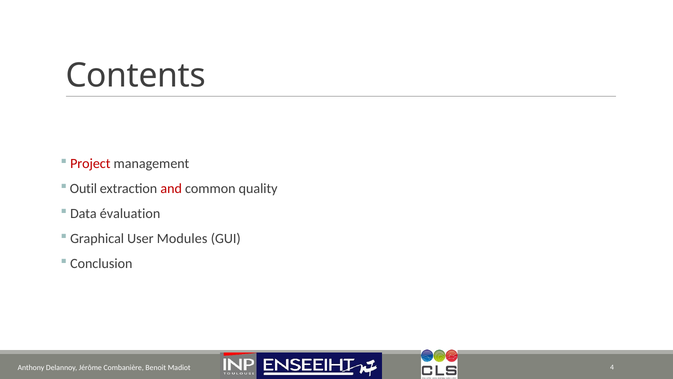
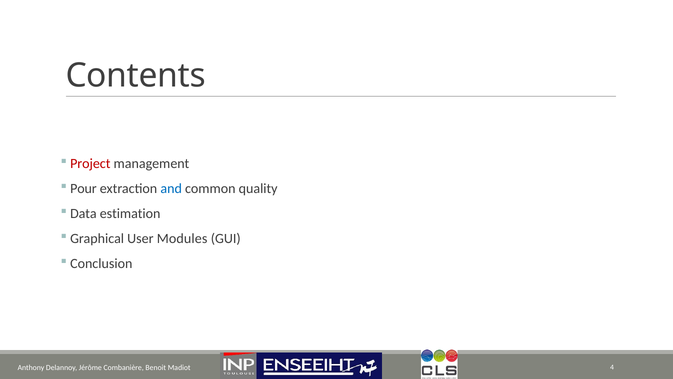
Outil: Outil -> Pour
and colour: red -> blue
évaluation: évaluation -> estimation
